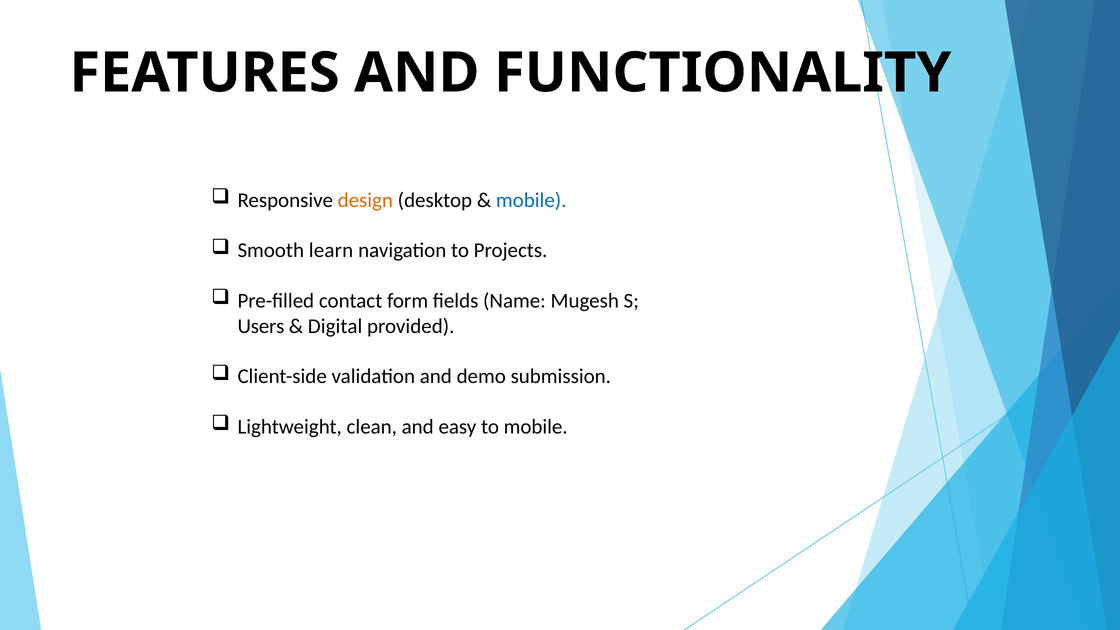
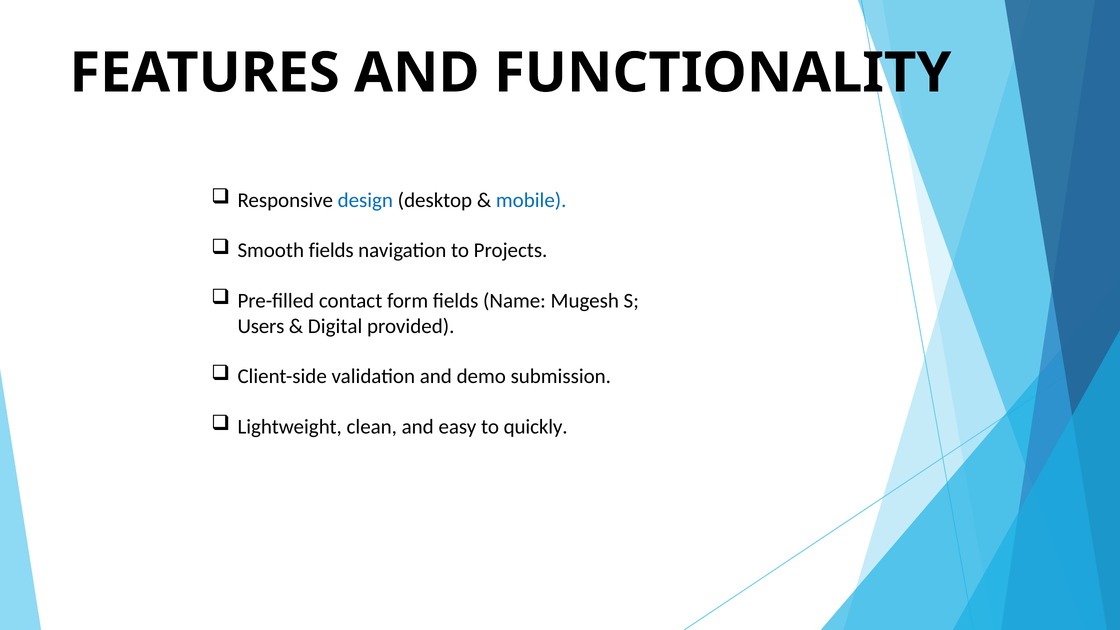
design colour: orange -> blue
Smooth learn: learn -> fields
to mobile: mobile -> quickly
